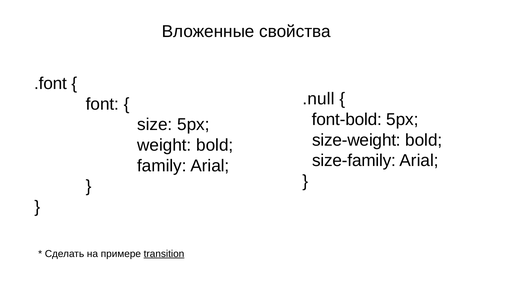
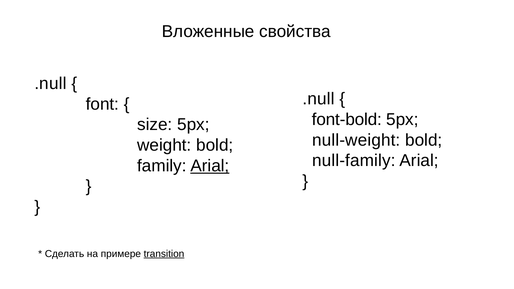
.font at (51, 84): .font -> .null
size-weight: size-weight -> null-weight
size-family: size-family -> null-family
Arial at (210, 166) underline: none -> present
